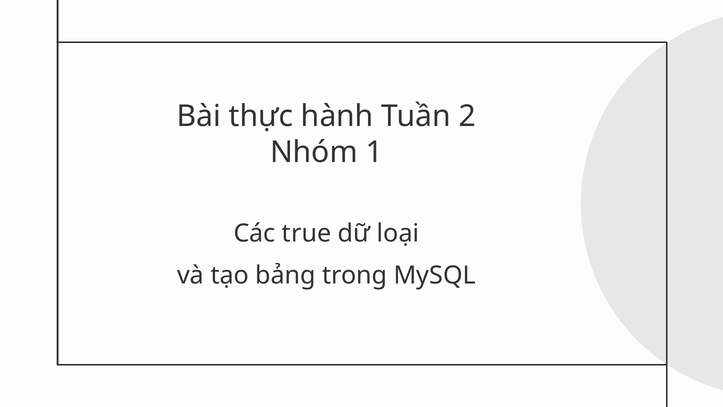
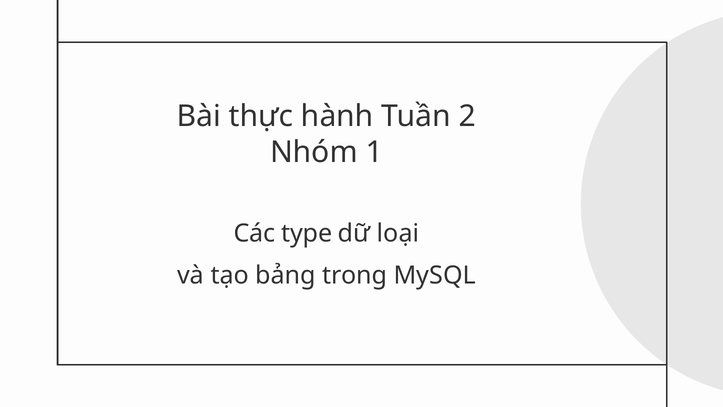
true: true -> type
